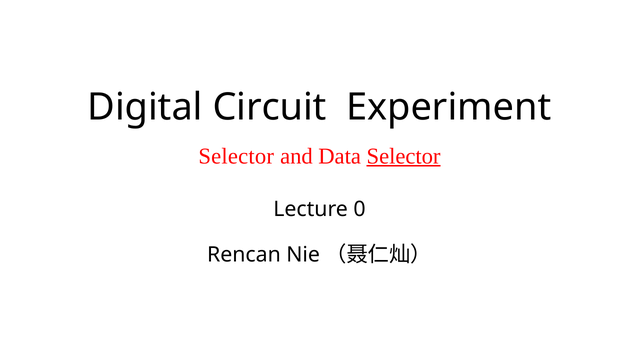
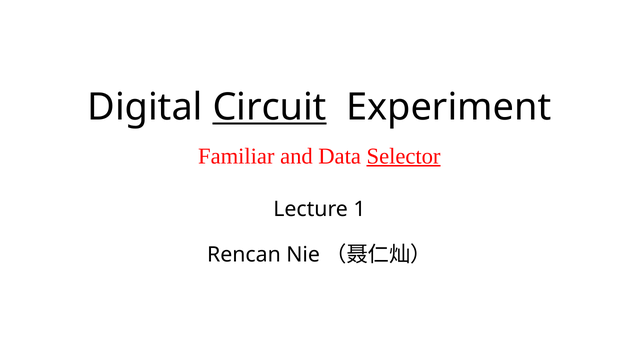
Circuit underline: none -> present
Selector at (236, 156): Selector -> Familiar
0: 0 -> 1
